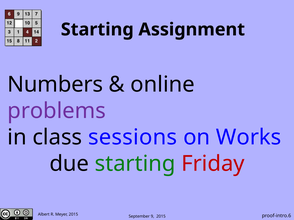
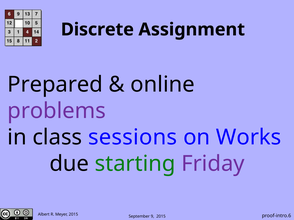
Starting at (97, 30): Starting -> Discrete
Numbers: Numbers -> Prepared
Friday colour: red -> purple
